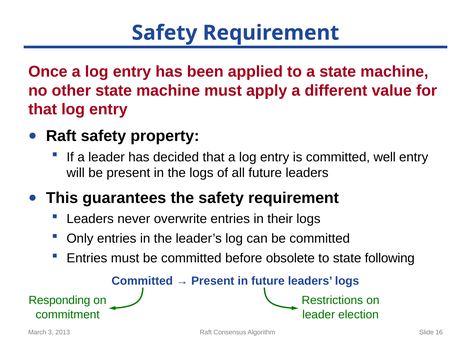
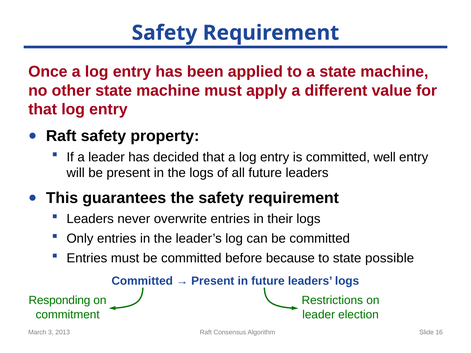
obsolete: obsolete -> because
following: following -> possible
